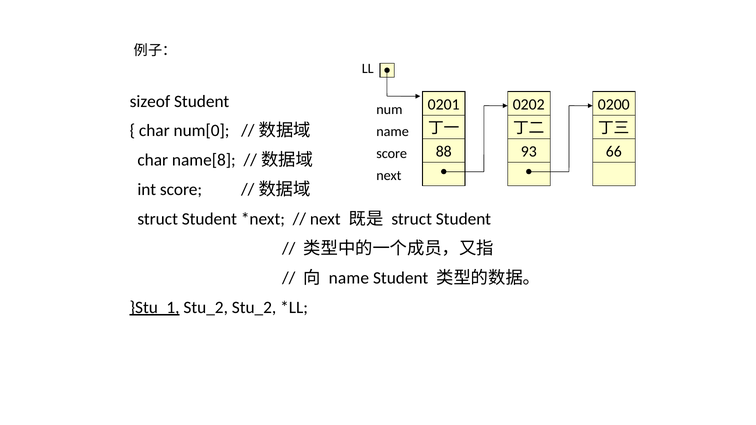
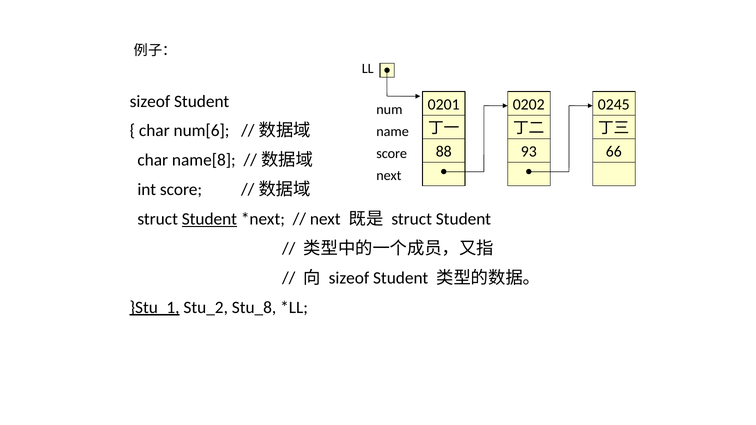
0200: 0200 -> 0245
num[0: num[0 -> num[6
Student at (209, 219) underline: none -> present
name at (349, 278): name -> sizeof
Stu_2 Stu_2: Stu_2 -> Stu_8
